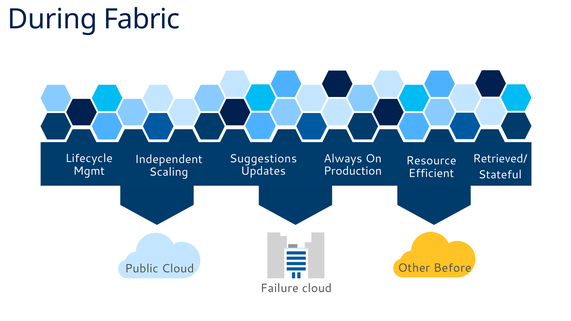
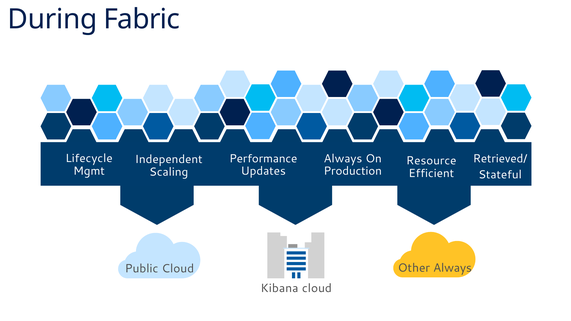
Suggestions: Suggestions -> Performance
Other Before: Before -> Always
Failure: Failure -> Kibana
